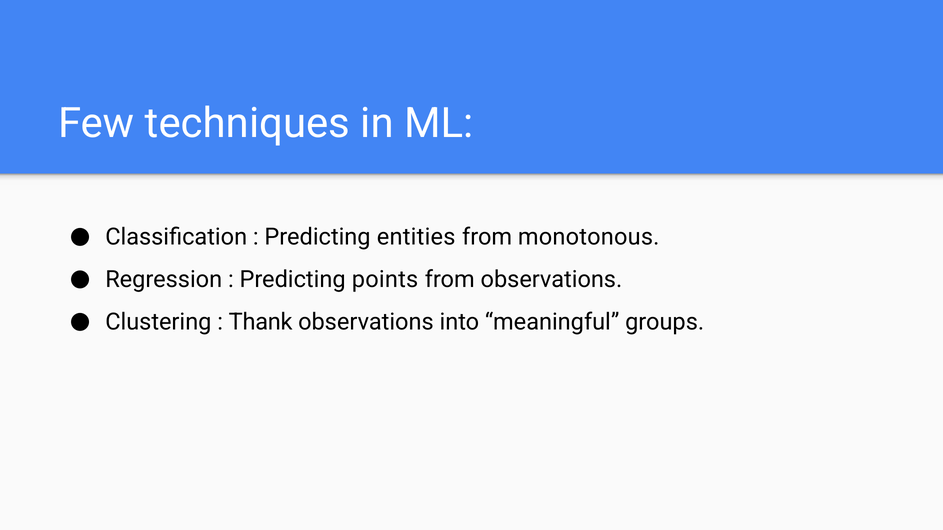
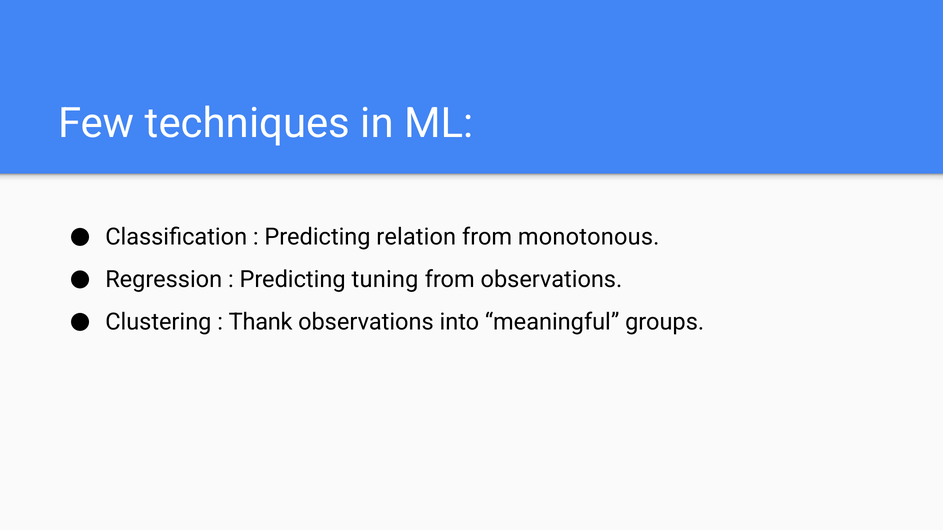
entities: entities -> relation
points: points -> tuning
